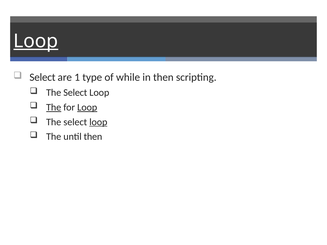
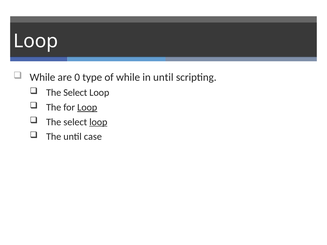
Loop at (36, 41) underline: present -> none
Select at (42, 77): Select -> While
1: 1 -> 0
in then: then -> until
The at (54, 107) underline: present -> none
until then: then -> case
